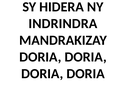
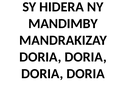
INDRINDRA: INDRINDRA -> MANDIMBY
